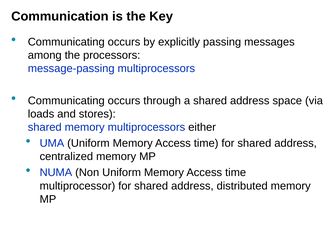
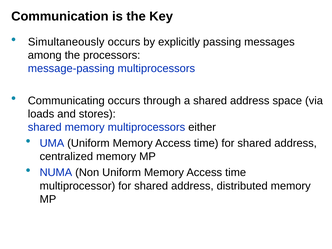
Communicating at (66, 42): Communicating -> Simultaneously
